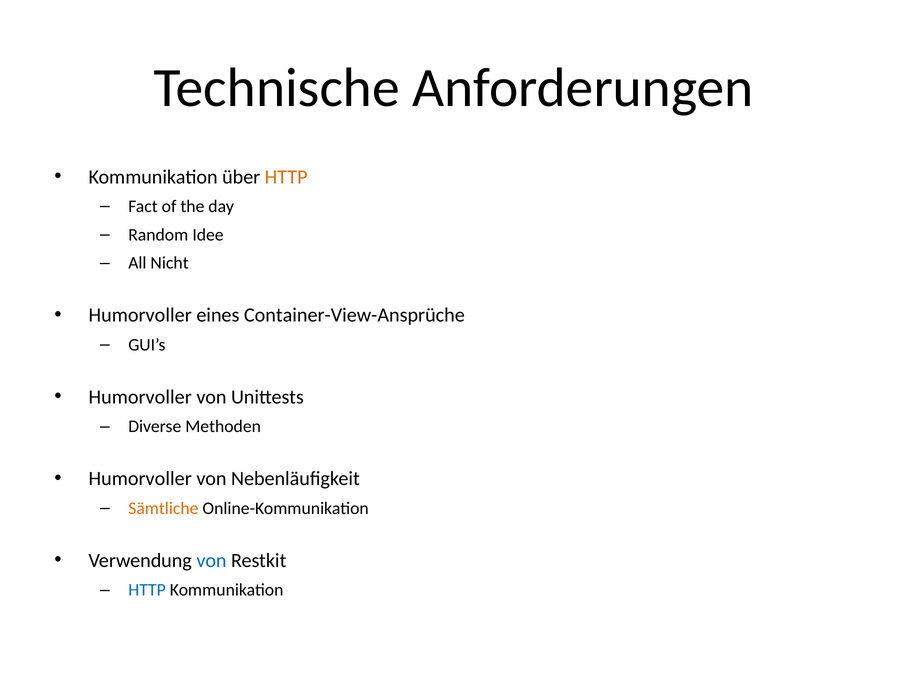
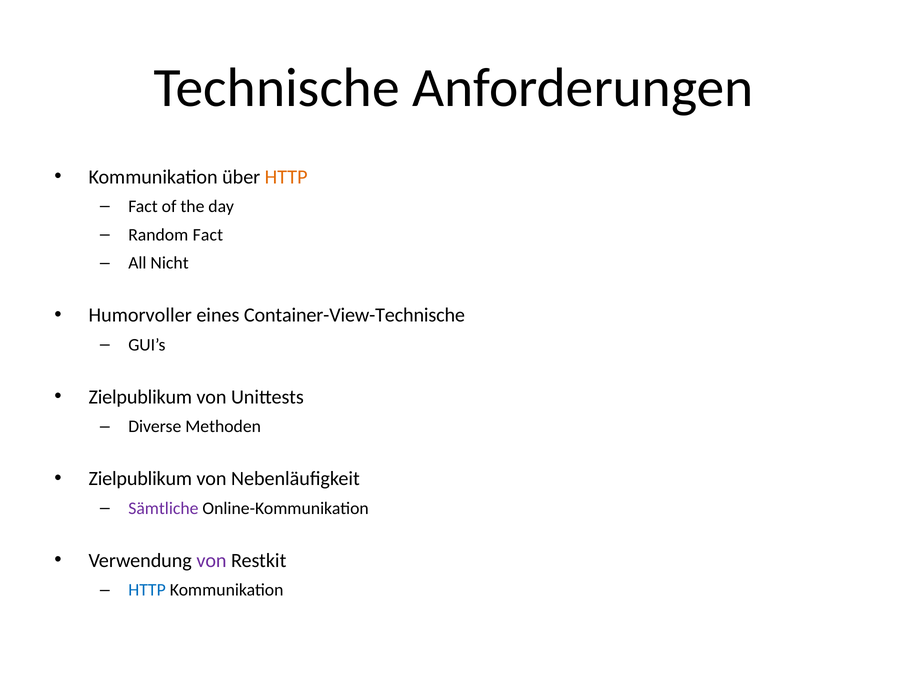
Random Idee: Idee -> Fact
Container-View-Ansprüche: Container-View-Ansprüche -> Container-View-Technische
Humorvoller at (140, 397): Humorvoller -> Zielpublikum
Humorvoller at (140, 479): Humorvoller -> Zielpublikum
Sämtliche colour: orange -> purple
von at (211, 561) colour: blue -> purple
